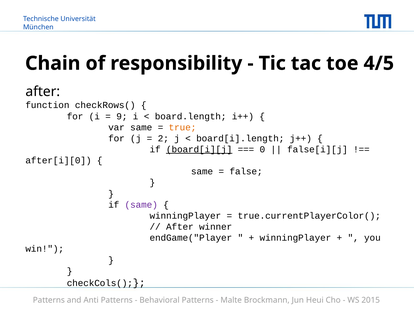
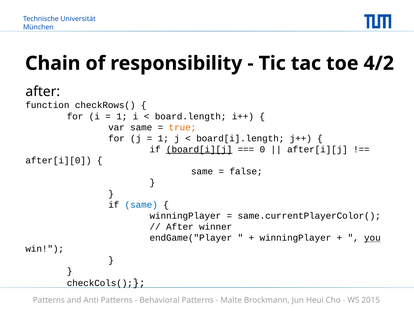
4/5: 4/5 -> 4/2
9 at (122, 116): 9 -> 1
2 at (163, 138): 2 -> 1
false[i][j: false[i][j -> after[i][j
same at (141, 204) colour: purple -> blue
true.currentPlayerColor(: true.currentPlayerColor( -> same.currentPlayerColor(
you underline: none -> present
